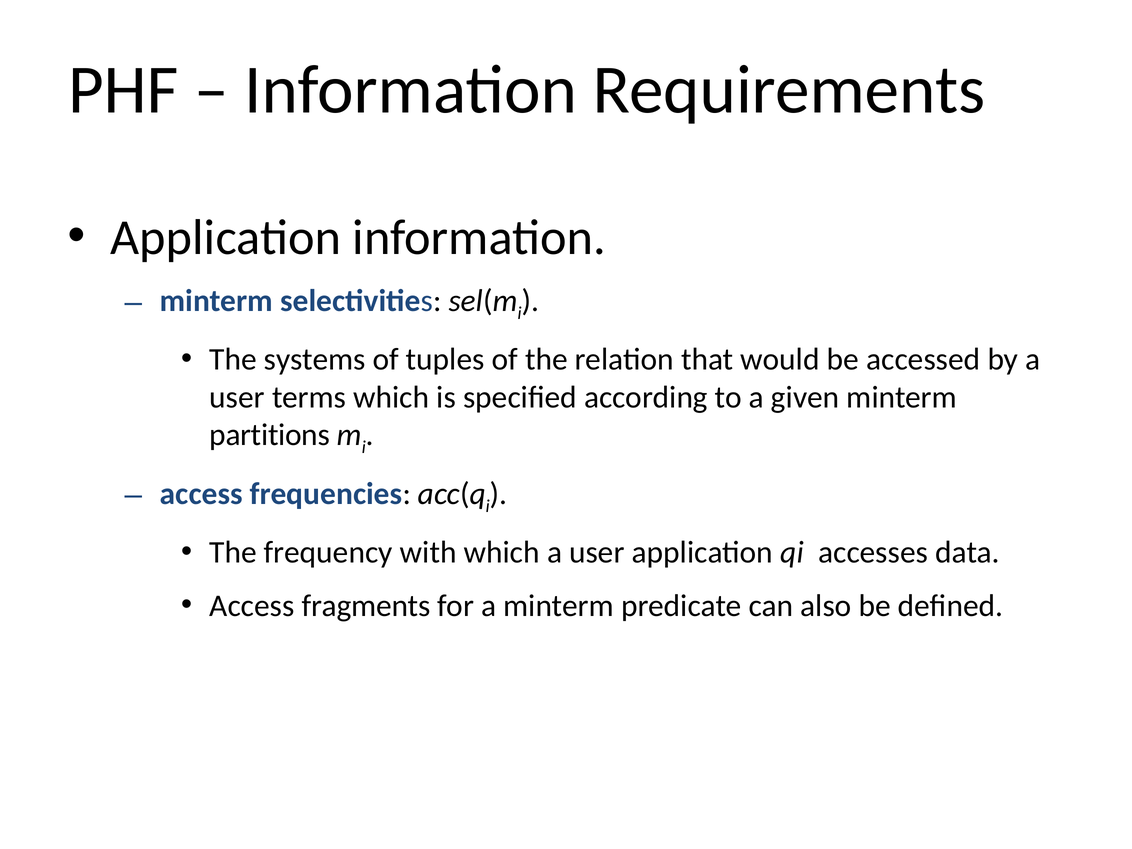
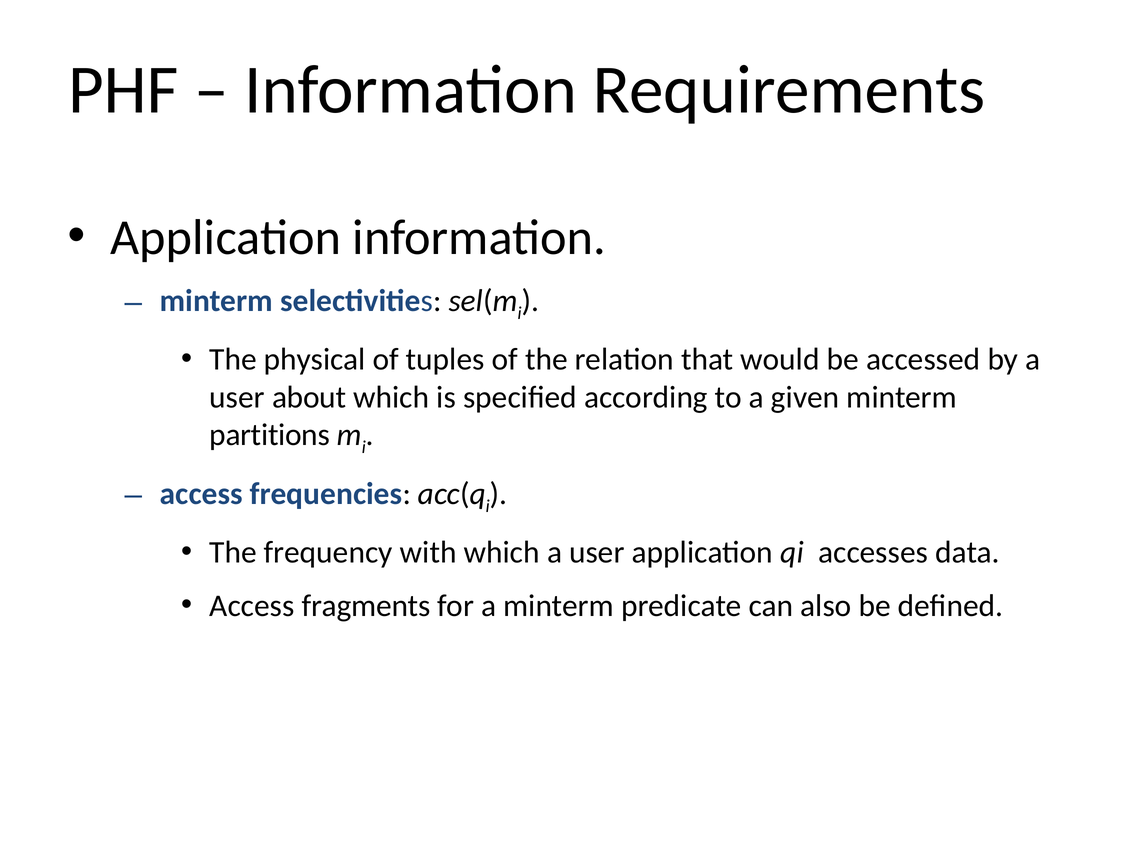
systems: systems -> physical
terms: terms -> about
